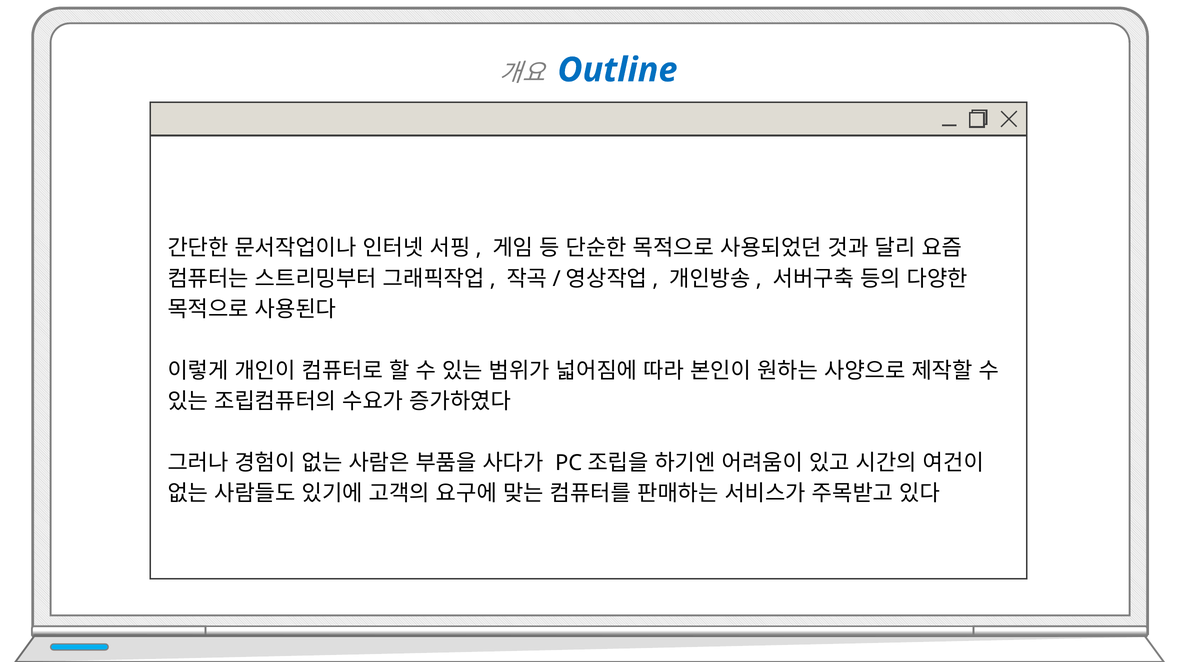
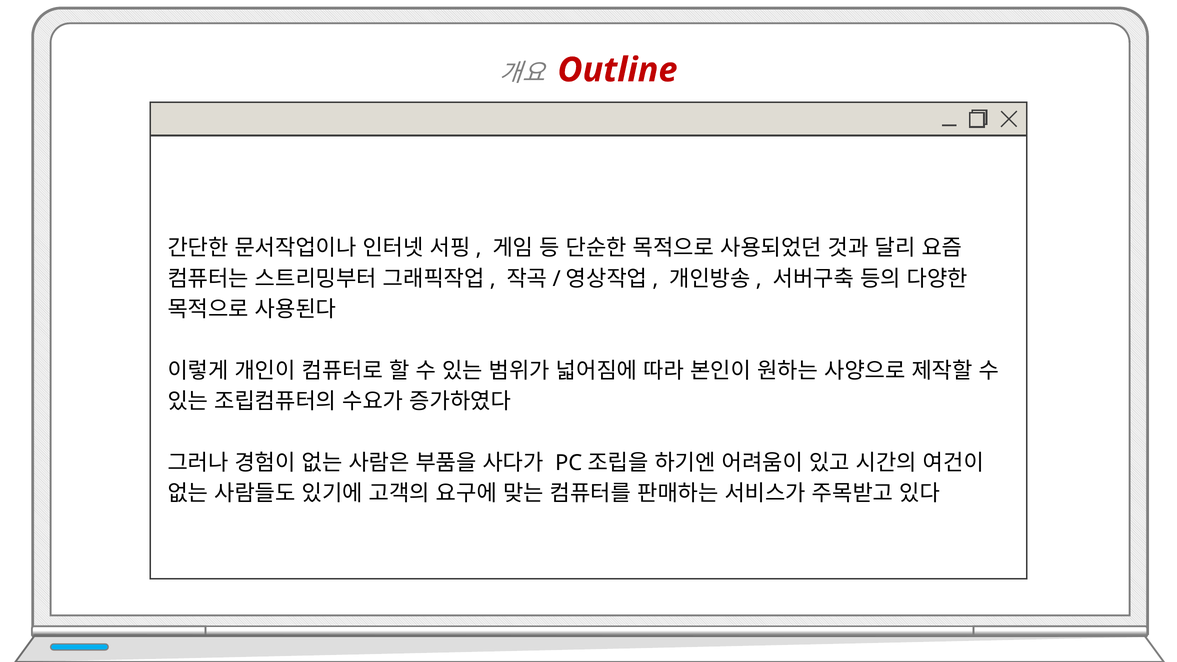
Outline colour: blue -> red
